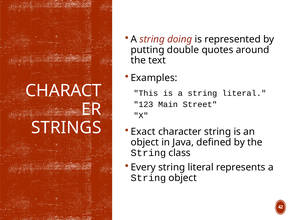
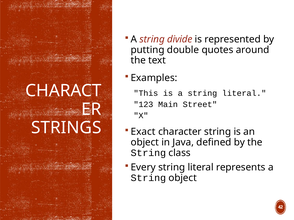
doing: doing -> divide
